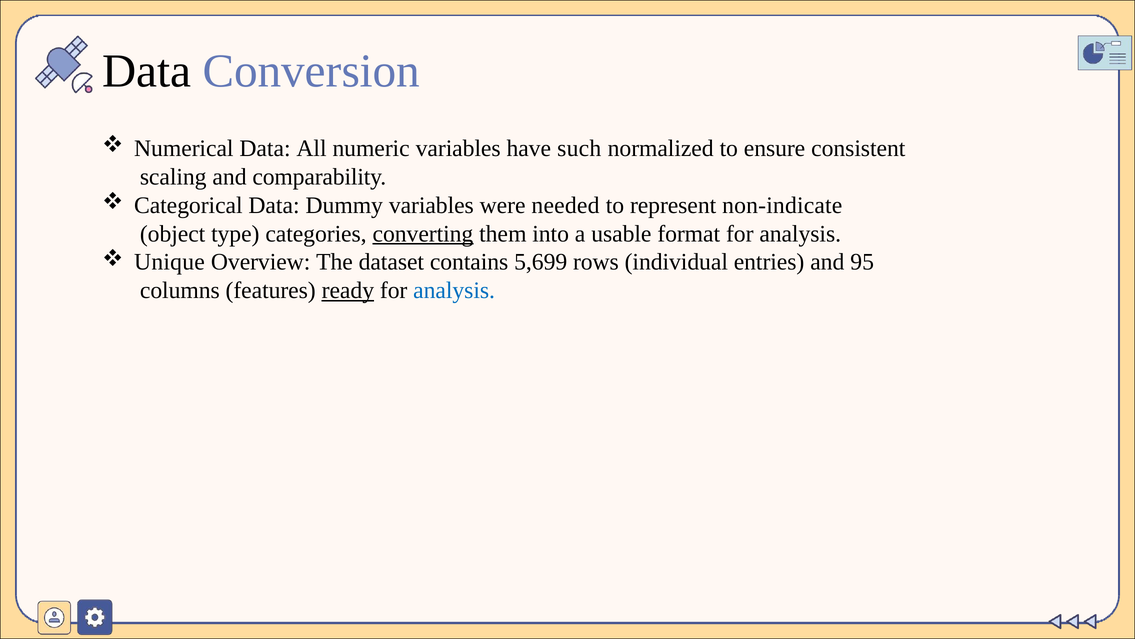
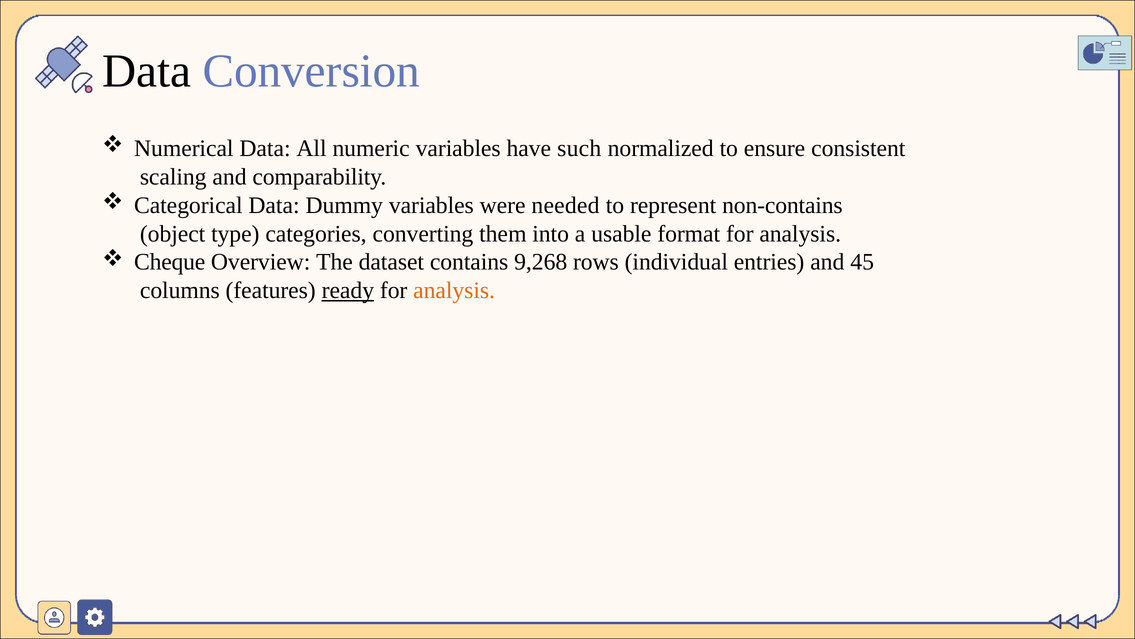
non-indicate: non-indicate -> non-contains
converting underline: present -> none
Unique: Unique -> Cheque
5,699: 5,699 -> 9,268
95: 95 -> 45
analysis at (454, 290) colour: blue -> orange
